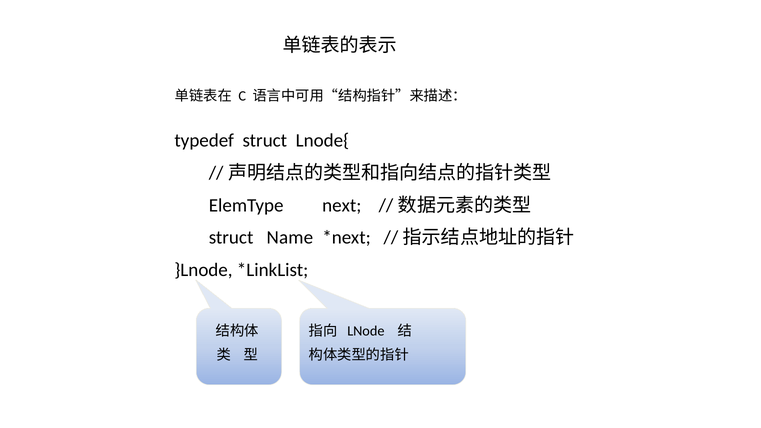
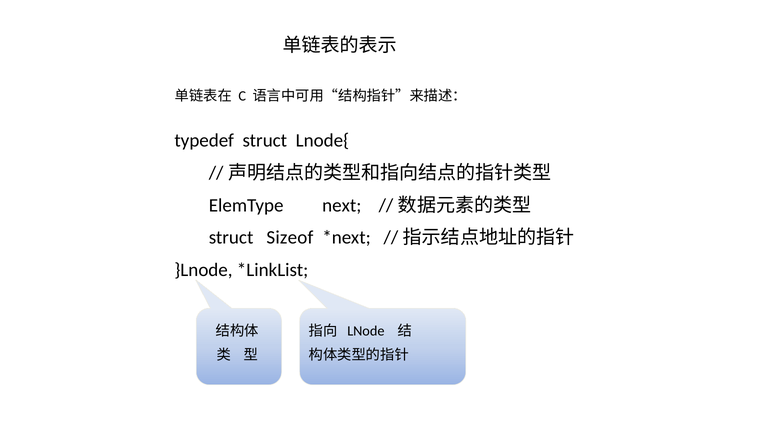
Name: Name -> Sizeof
